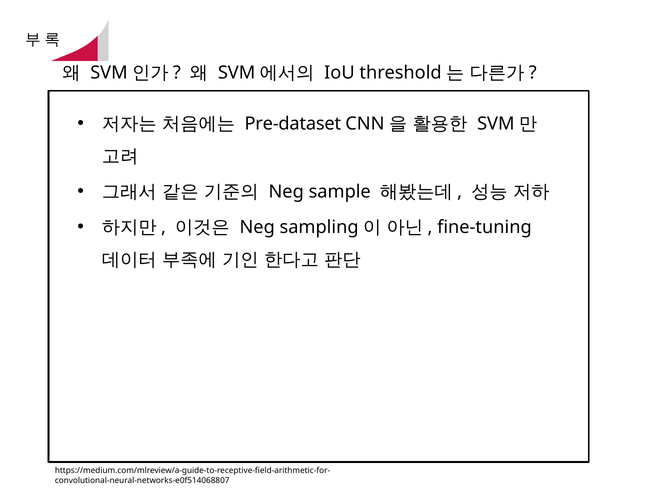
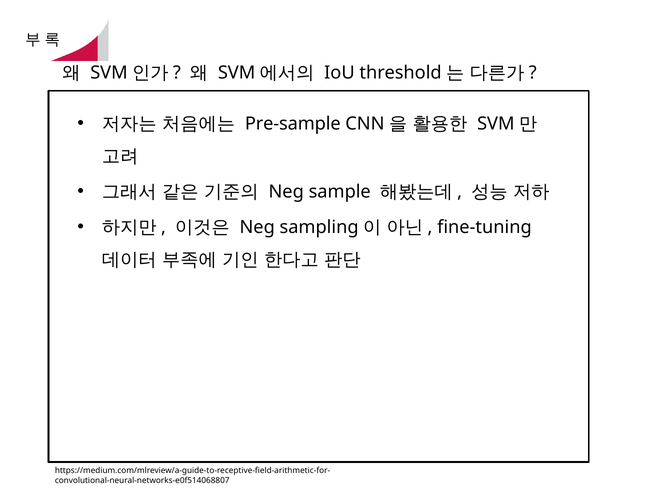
Pre-dataset: Pre-dataset -> Pre-sample
